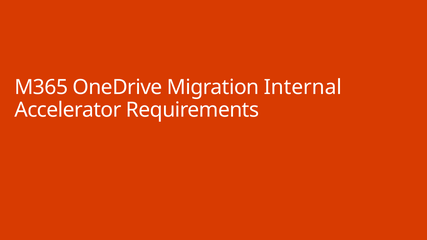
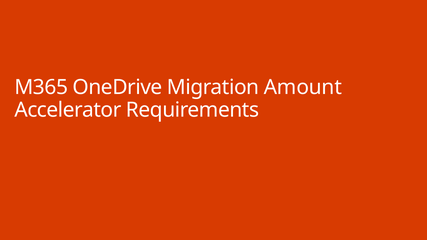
Internal: Internal -> Amount
